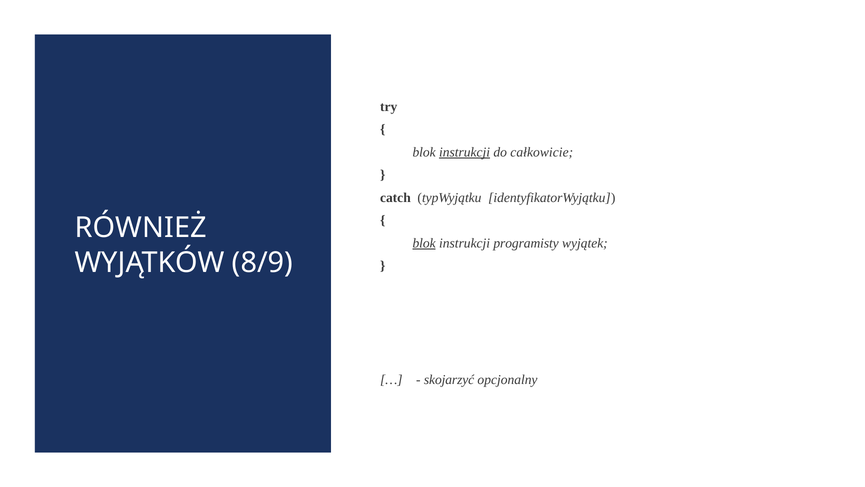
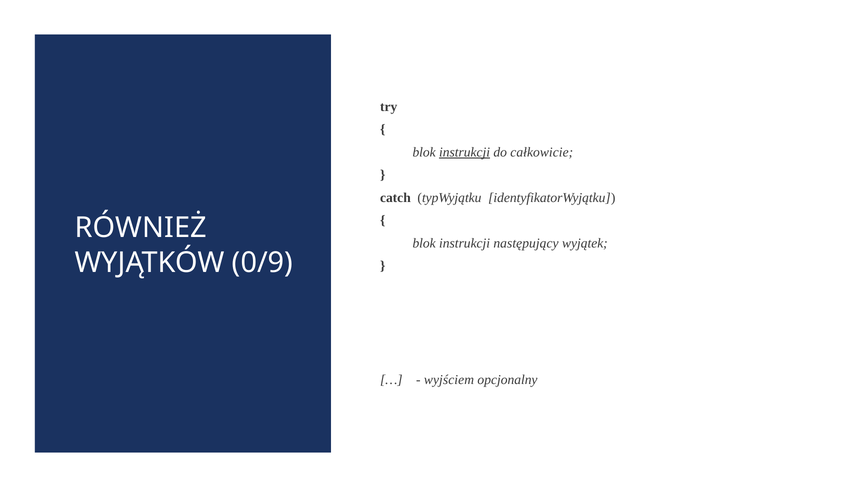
blok at (424, 243) underline: present -> none
programisty: programisty -> następujący
8/9: 8/9 -> 0/9
skojarzyć: skojarzyć -> wyjściem
